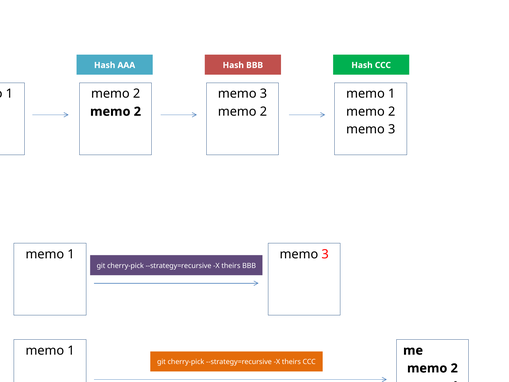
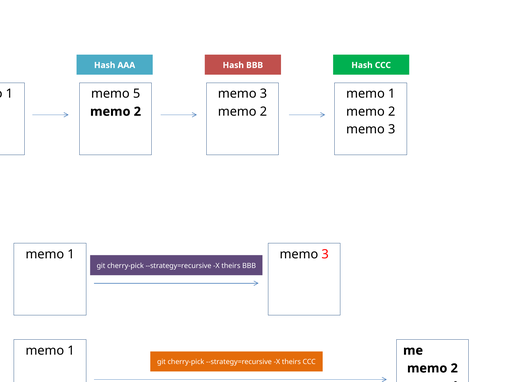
2 at (137, 94): 2 -> 5
